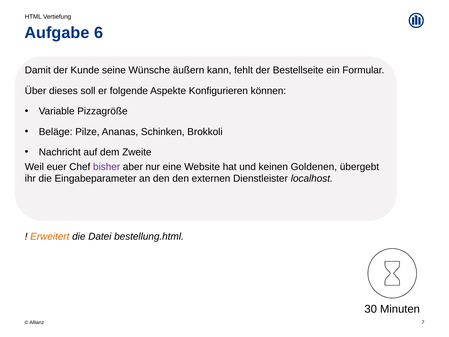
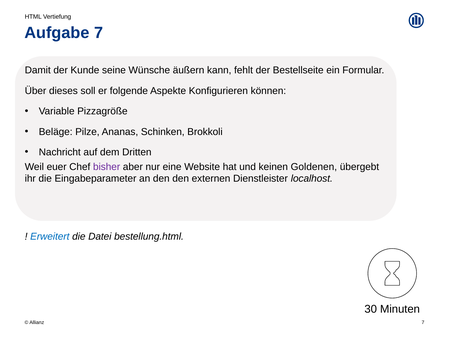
Aufgabe 6: 6 -> 7
Zweite: Zweite -> Dritten
Erweitert colour: orange -> blue
